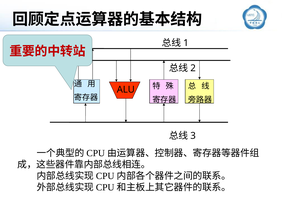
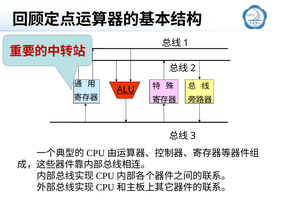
ALU underline: none -> present
